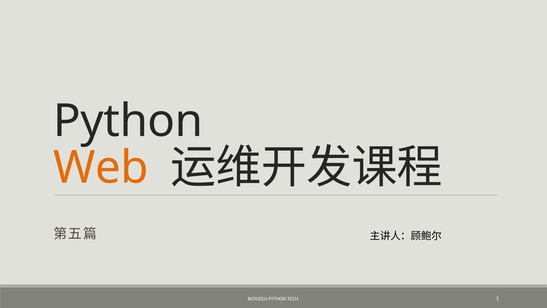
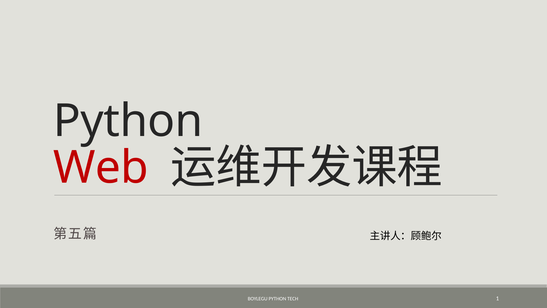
Web colour: orange -> red
